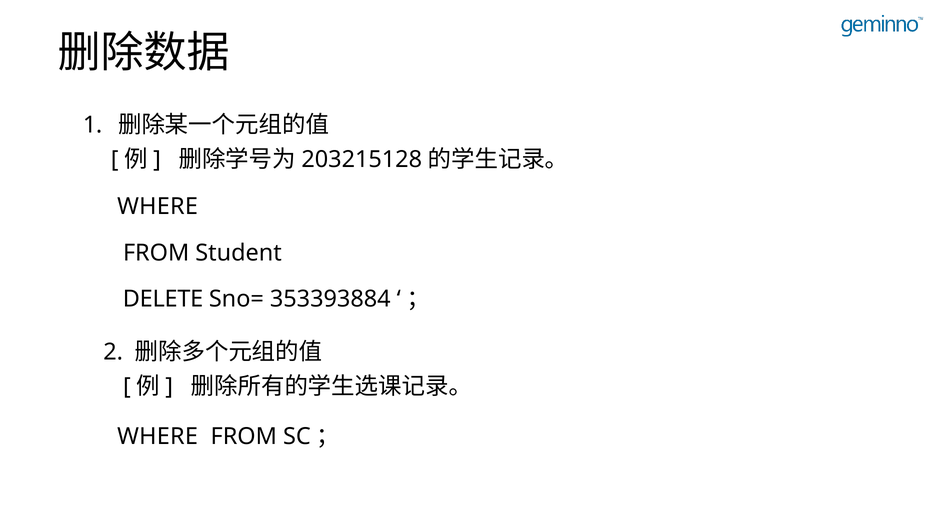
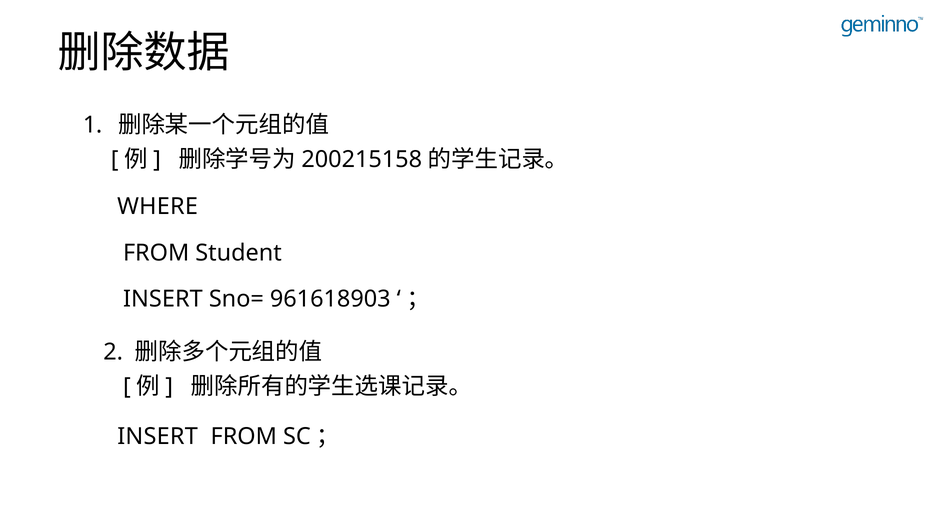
203215128: 203215128 -> 200215158
DELETE at (163, 299): DELETE -> INSERT
353393884: 353393884 -> 961618903
WHERE at (158, 436): WHERE -> INSERT
